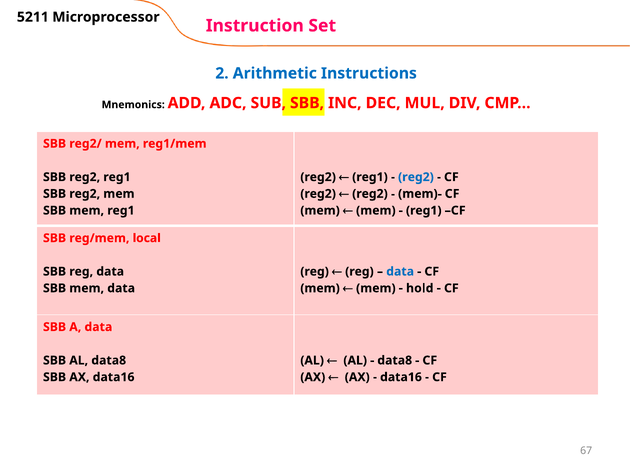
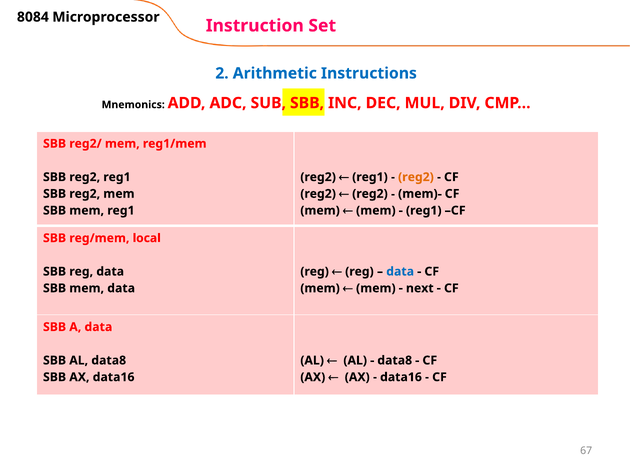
5211: 5211 -> 8084
reg2 at (416, 177) colour: blue -> orange
hold: hold -> next
